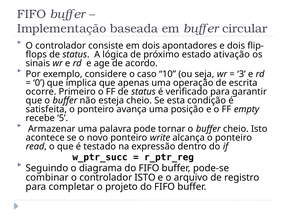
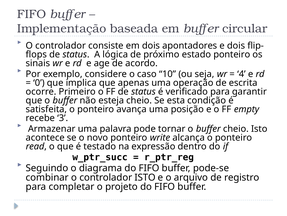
estado ativação: ativação -> ponteiro
3: 3 -> 4
5: 5 -> 3
